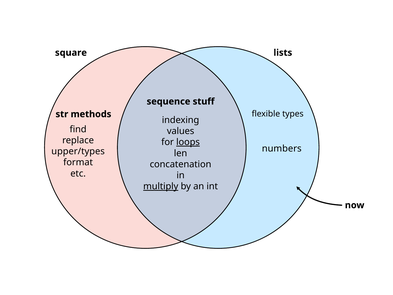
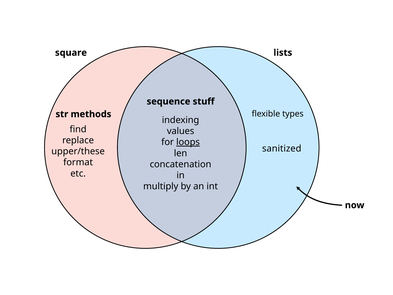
numbers: numbers -> sanitized
upper/types: upper/types -> upper/these
multiply underline: present -> none
